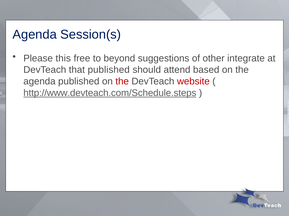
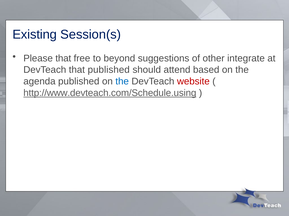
Agenda at (35, 35): Agenda -> Existing
Please this: this -> that
the at (122, 82) colour: red -> blue
http://www.devteach.com/Schedule.steps: http://www.devteach.com/Schedule.steps -> http://www.devteach.com/Schedule.using
